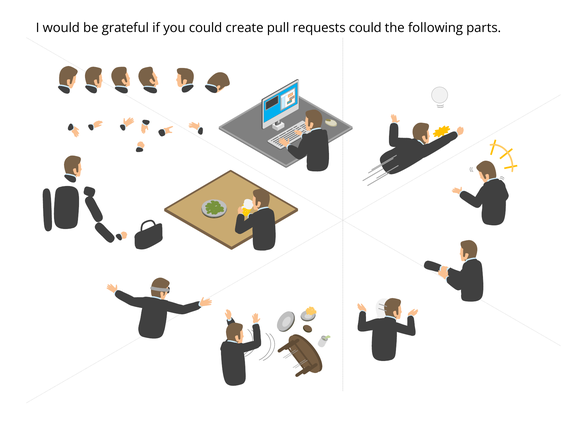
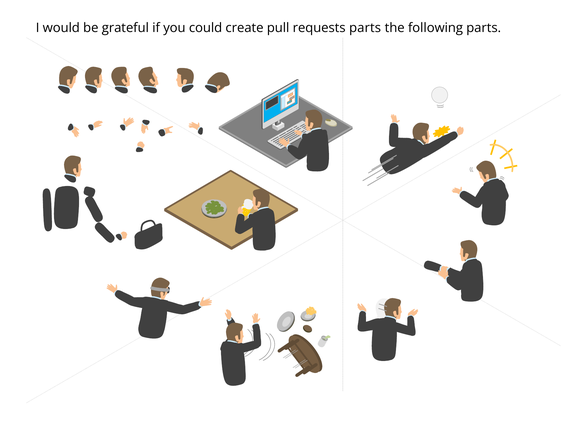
requests could: could -> parts
